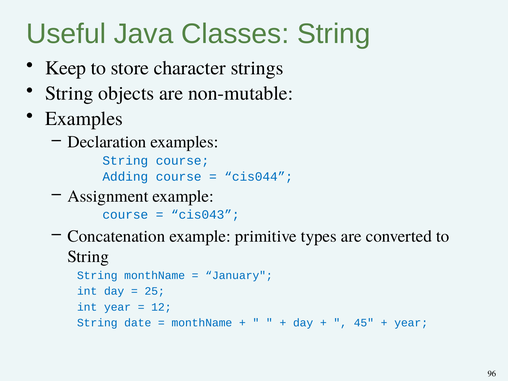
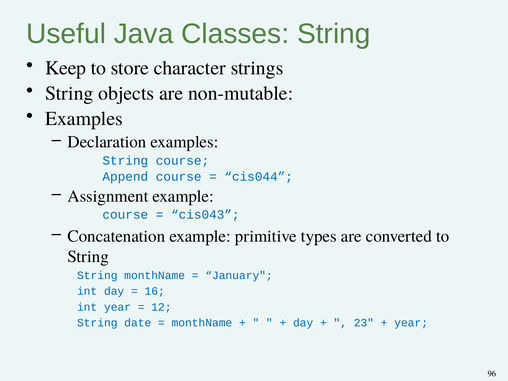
Adding: Adding -> Append
25: 25 -> 16
45: 45 -> 23
